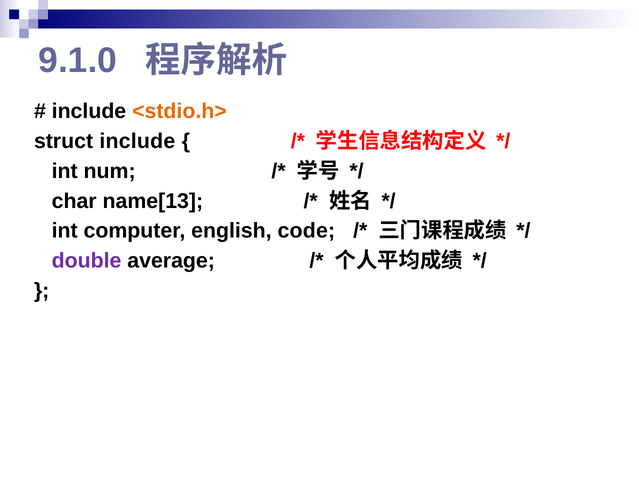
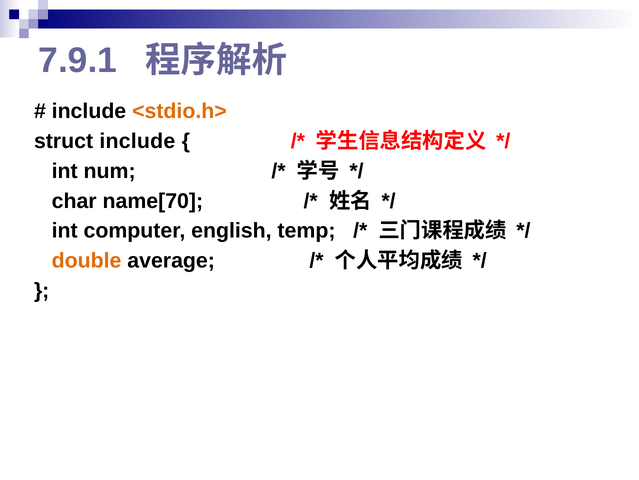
9.1.0: 9.1.0 -> 7.9.1
name[13: name[13 -> name[70
code: code -> temp
double colour: purple -> orange
